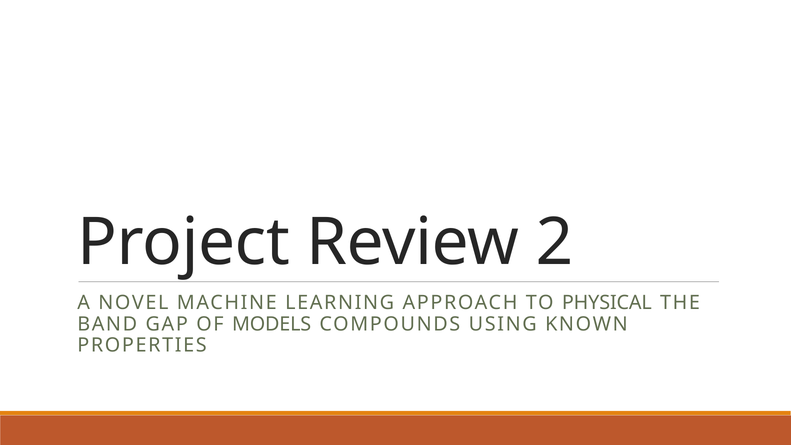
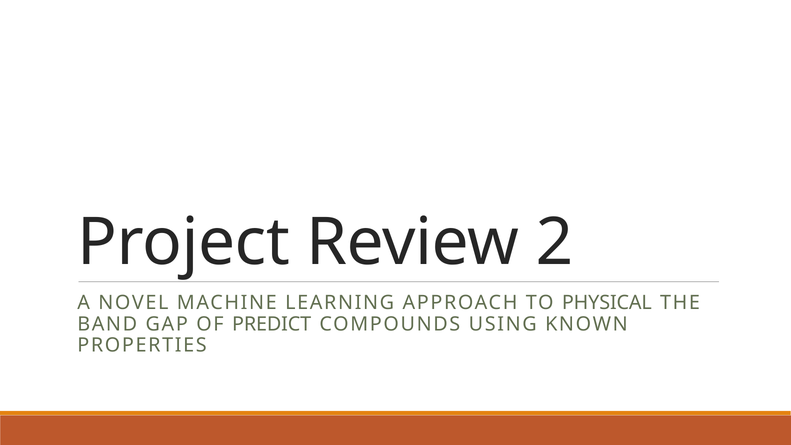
MODELS: MODELS -> PREDICT
